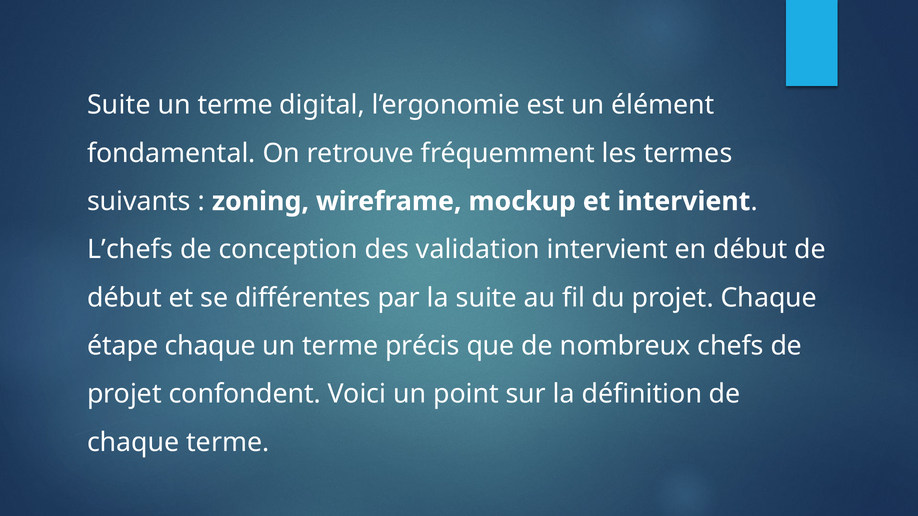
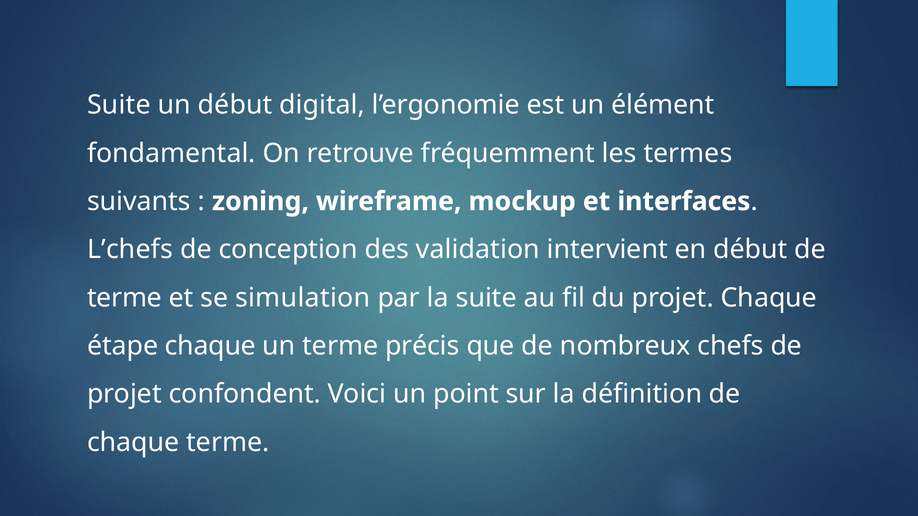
terme at (235, 105): terme -> début
et intervient: intervient -> interfaces
début at (124, 298): début -> terme
différentes: différentes -> simulation
